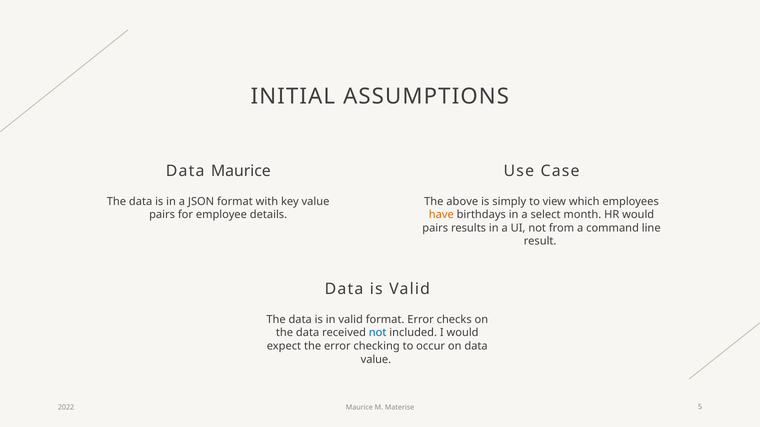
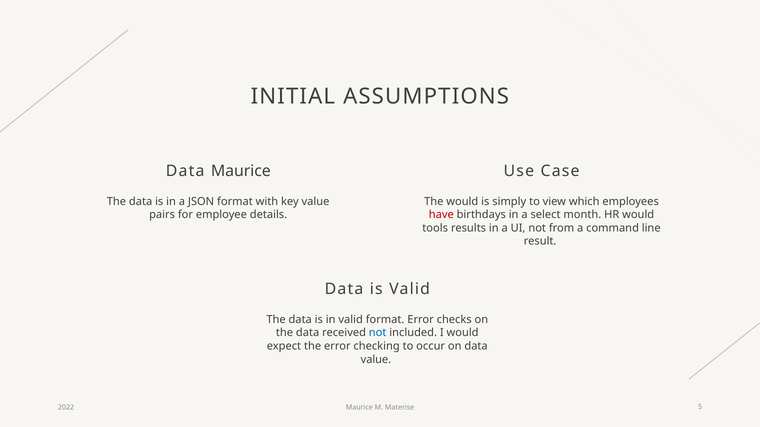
The above: above -> would
have colour: orange -> red
pairs at (435, 228): pairs -> tools
